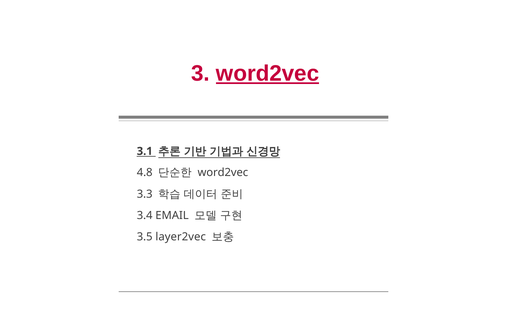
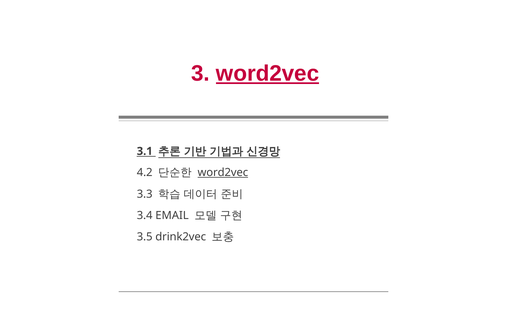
4.8: 4.8 -> 4.2
word2vec at (223, 172) underline: none -> present
layer2vec: layer2vec -> drink2vec
